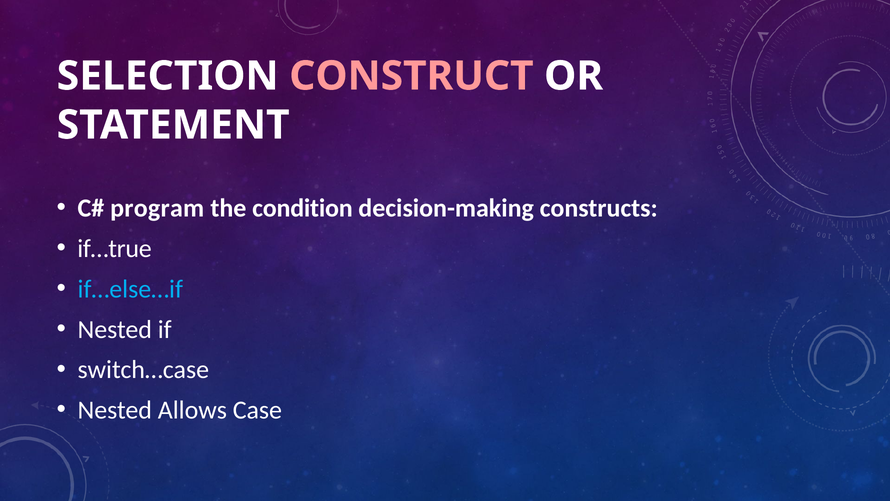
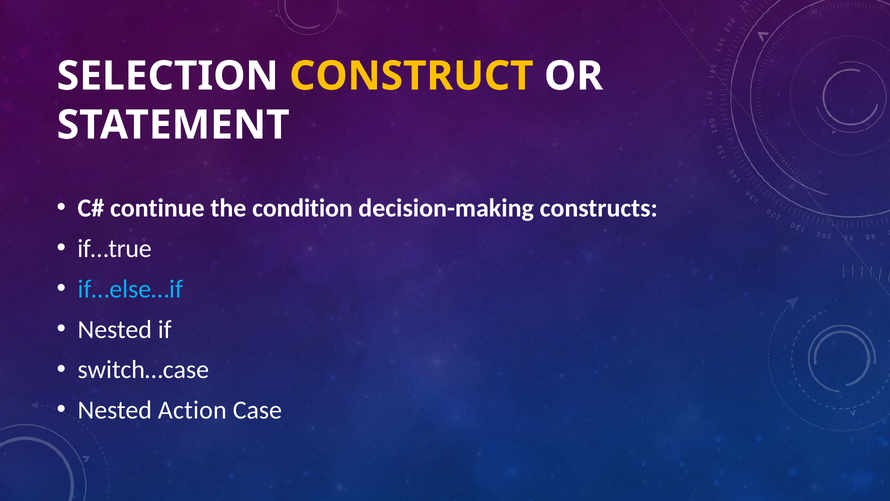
CONSTRUCT colour: pink -> yellow
program: program -> continue
Allows: Allows -> Action
